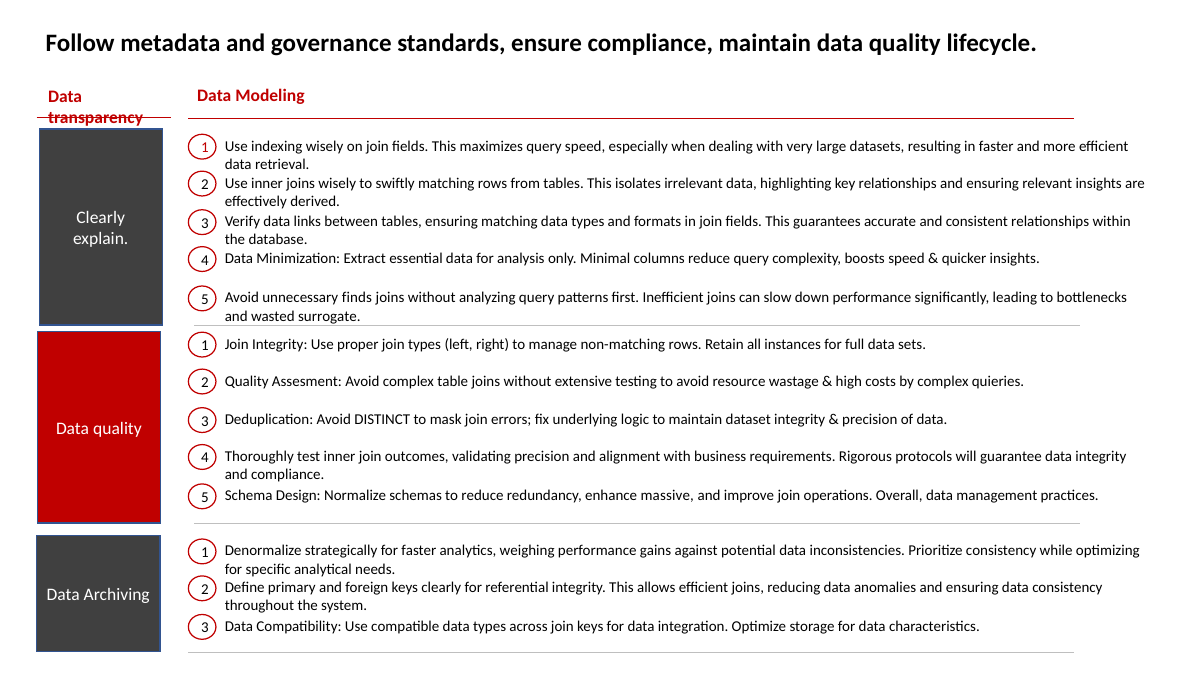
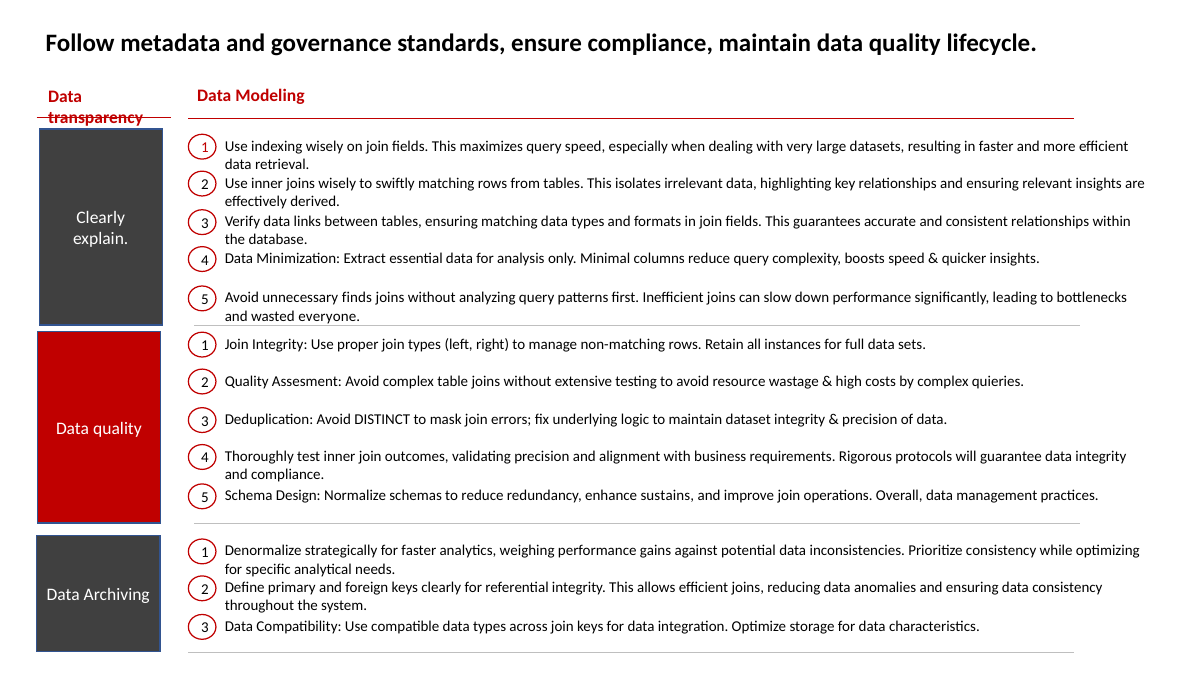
surrogate: surrogate -> everyone
massive: massive -> sustains
